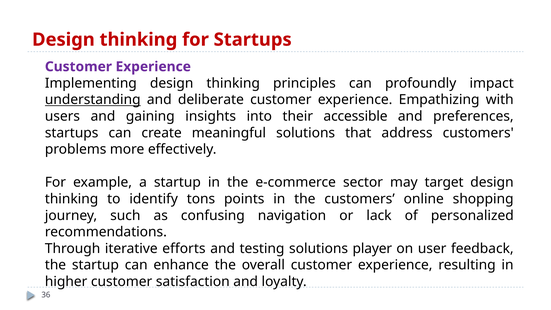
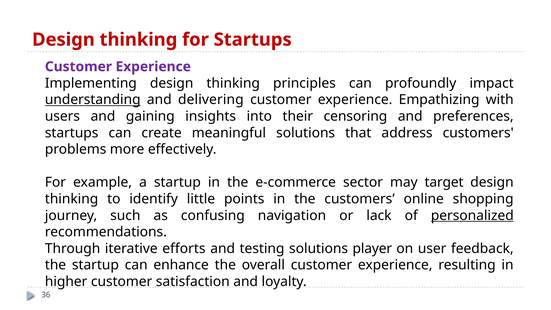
deliberate: deliberate -> delivering
accessible: accessible -> censoring
tons: tons -> little
personalized underline: none -> present
